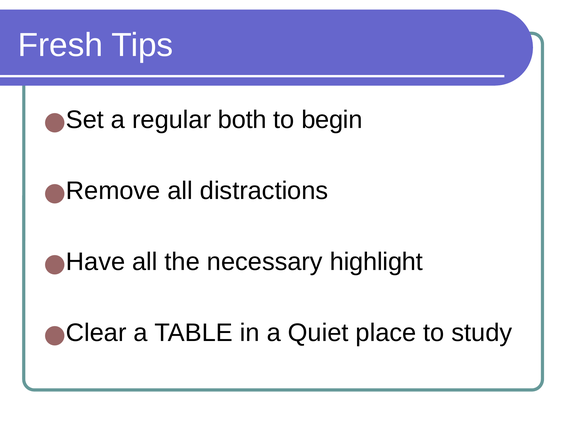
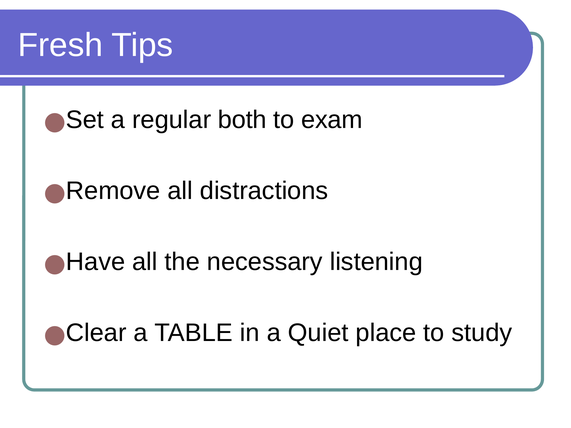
begin: begin -> exam
highlight: highlight -> listening
